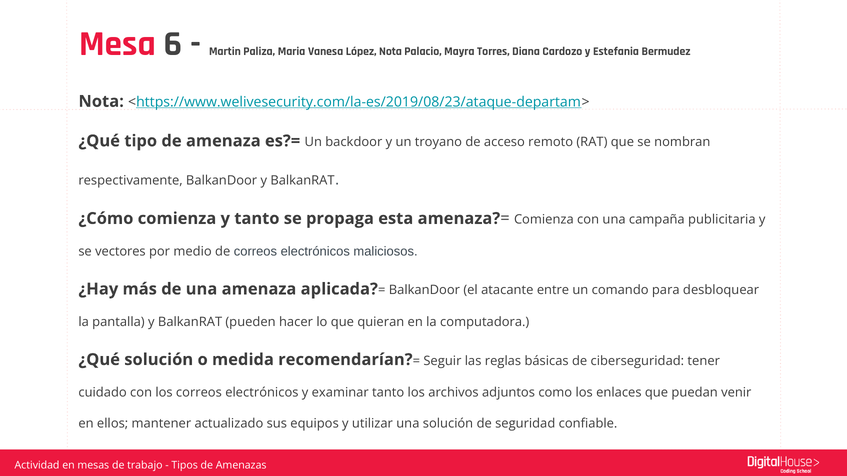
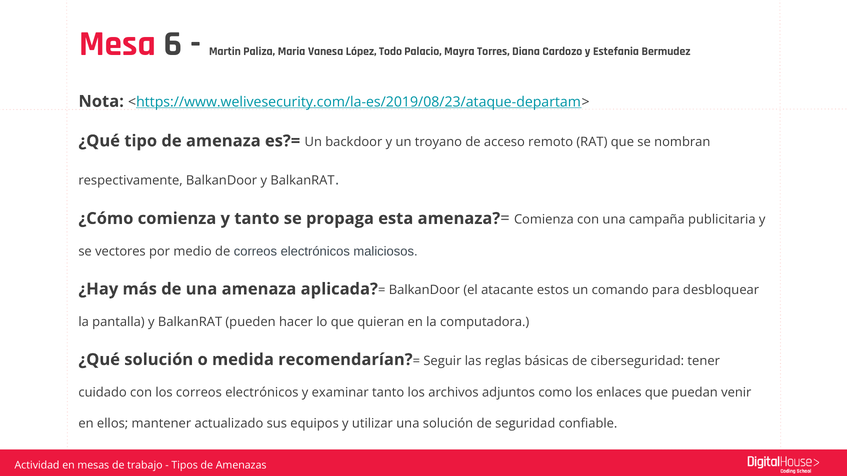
López Nota: Nota -> Todo
entre: entre -> estos
